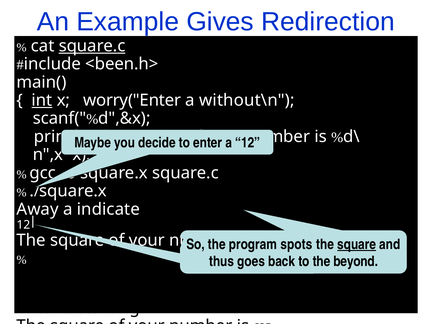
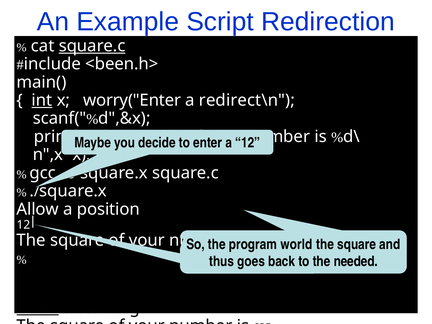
Gives: Gives -> Script
without\n: without\n -> redirect\n
Away: Away -> Allow
indicate: indicate -> position
spots: spots -> world
square at (357, 244) underline: present -> none
beyond: beyond -> needed
Enter at (38, 308) underline: none -> present
